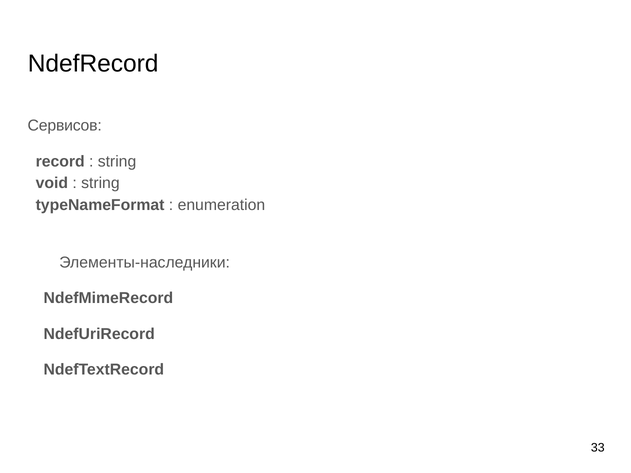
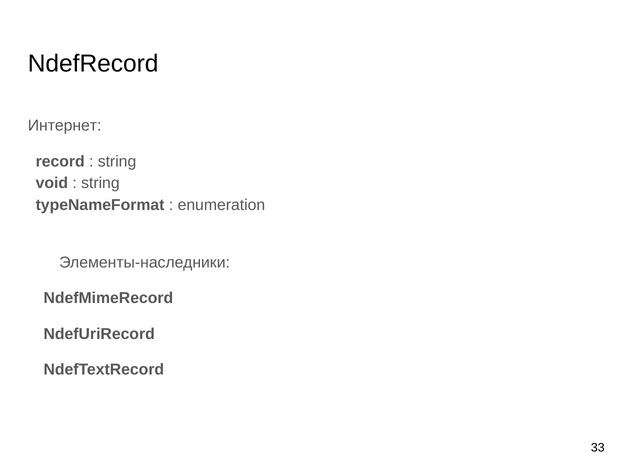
Сервисов: Сервисов -> Интернет
